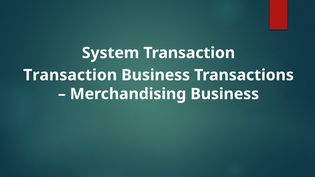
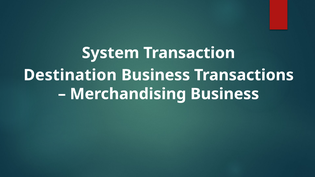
Transaction at (70, 75): Transaction -> Destination
